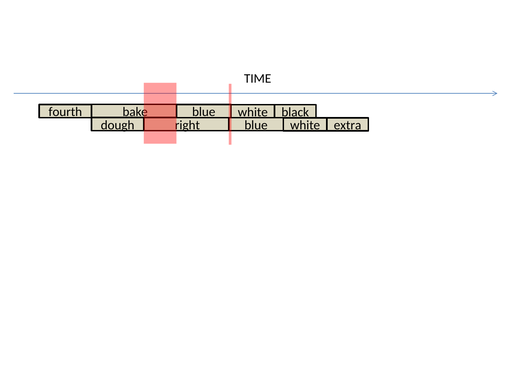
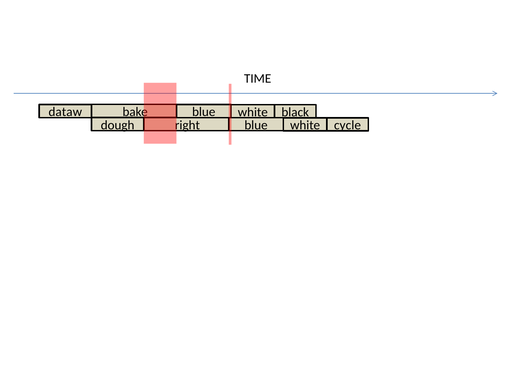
fourth: fourth -> dataw
extra: extra -> cycle
